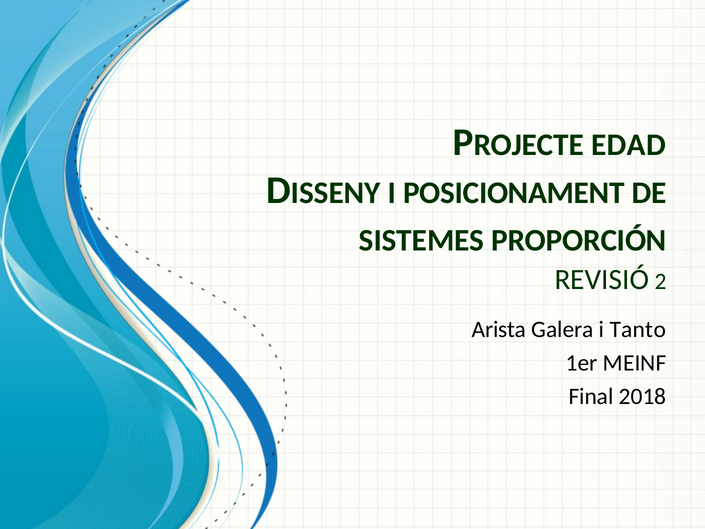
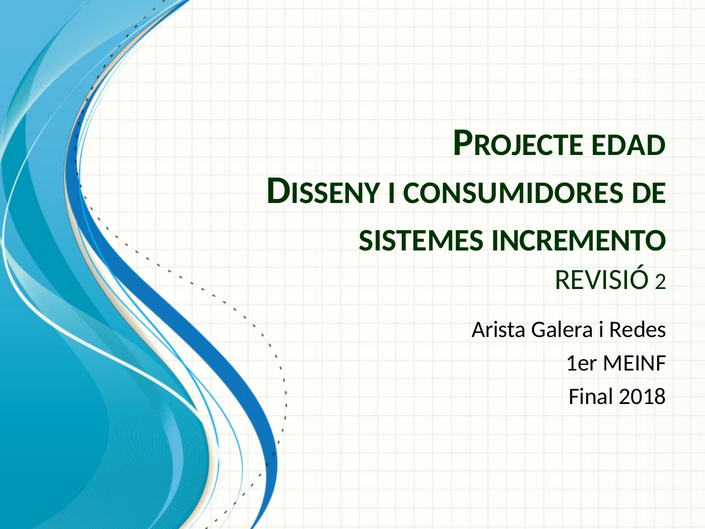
POSICIONAMENT: POSICIONAMENT -> CONSUMIDORES
PROPORCIÓN: PROPORCIÓN -> INCREMENTO
Tanto: Tanto -> Redes
